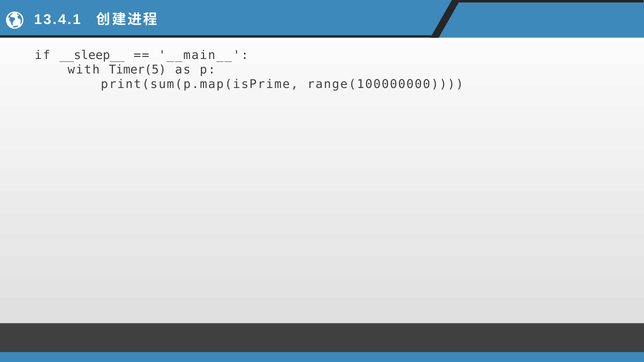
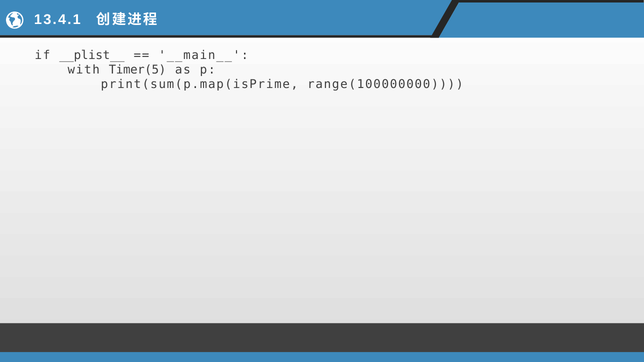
__sleep__: __sleep__ -> __plist__
